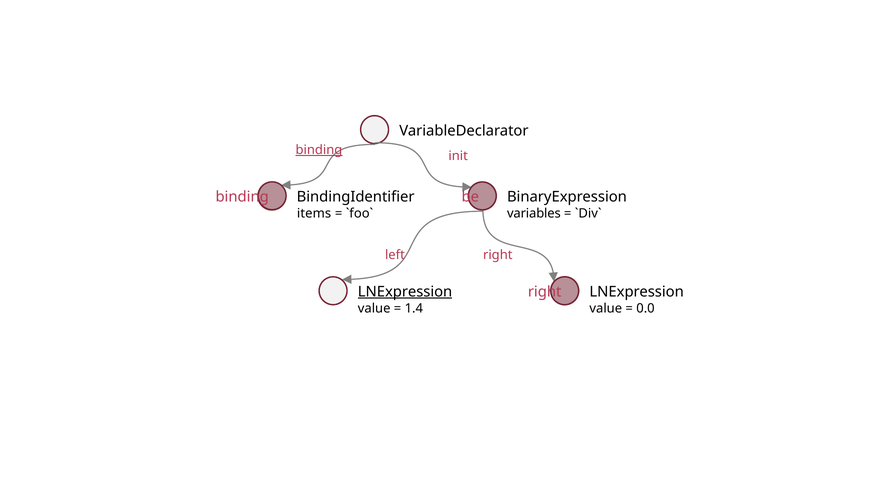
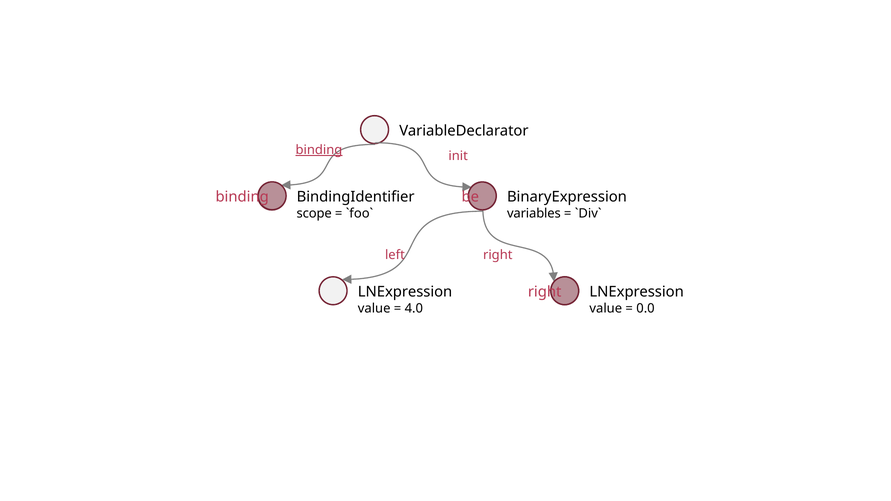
items: items -> scope
LNExpression at (405, 292) underline: present -> none
1.4: 1.4 -> 4.0
